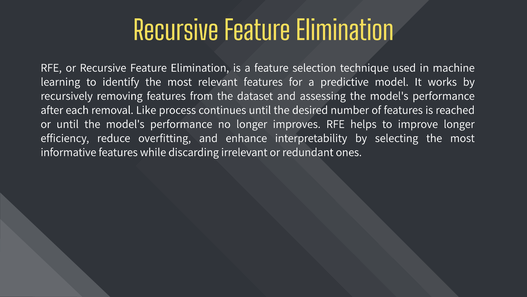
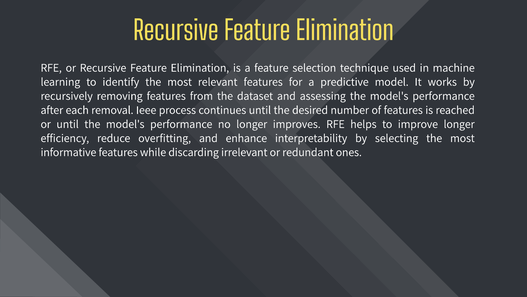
Like: Like -> Ieee
